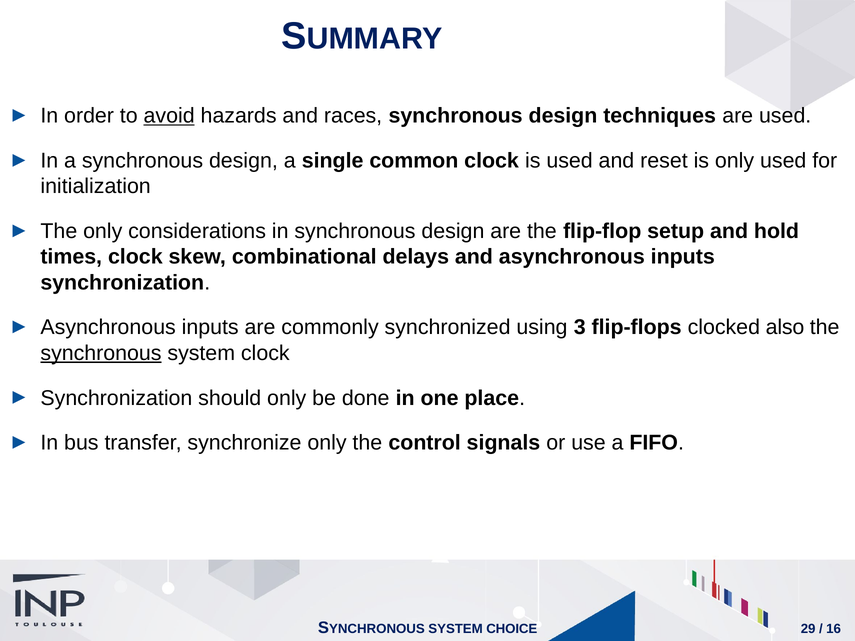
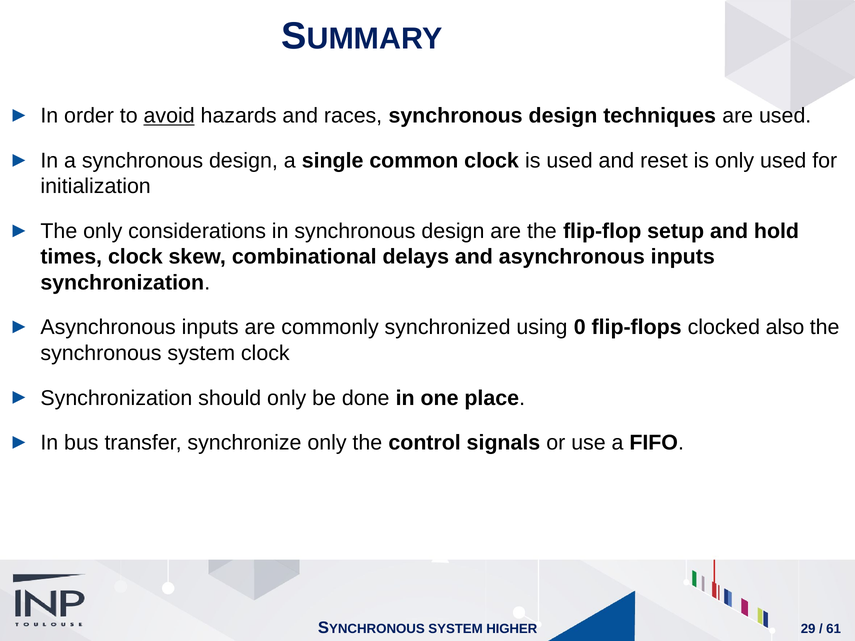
3: 3 -> 0
synchronous at (101, 353) underline: present -> none
CHOICE: CHOICE -> HIGHER
16: 16 -> 61
